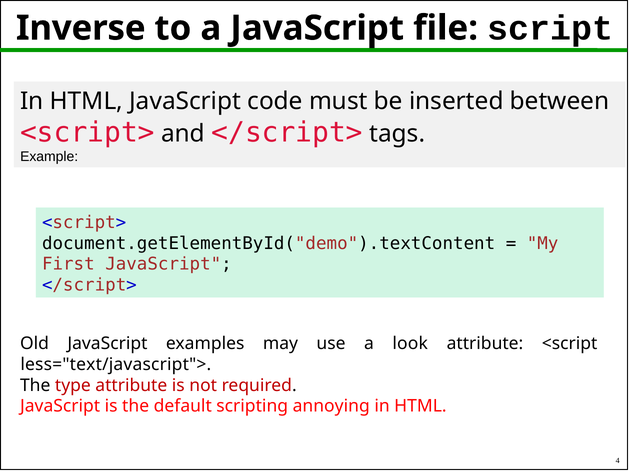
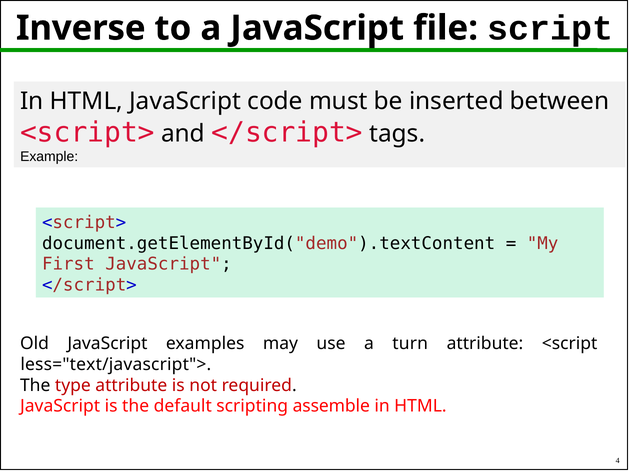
look: look -> turn
annoying: annoying -> assemble
